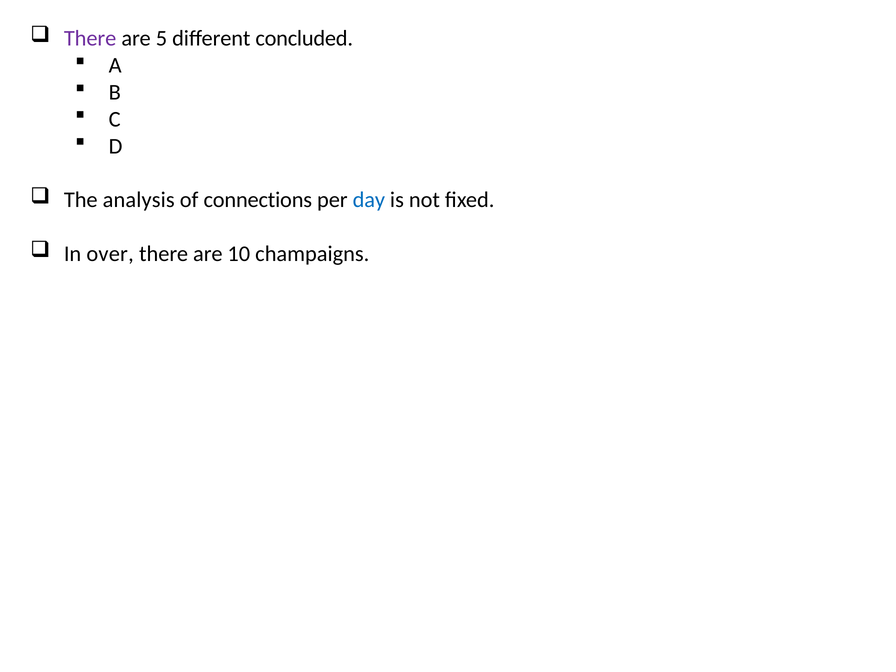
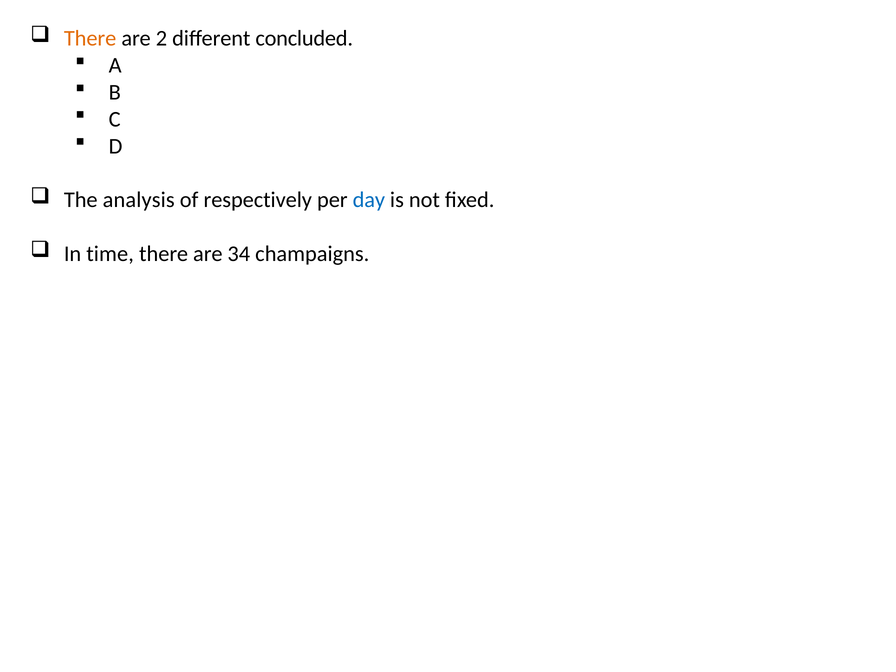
There at (90, 39) colour: purple -> orange
5: 5 -> 2
connections: connections -> respectively
over: over -> time
10: 10 -> 34
